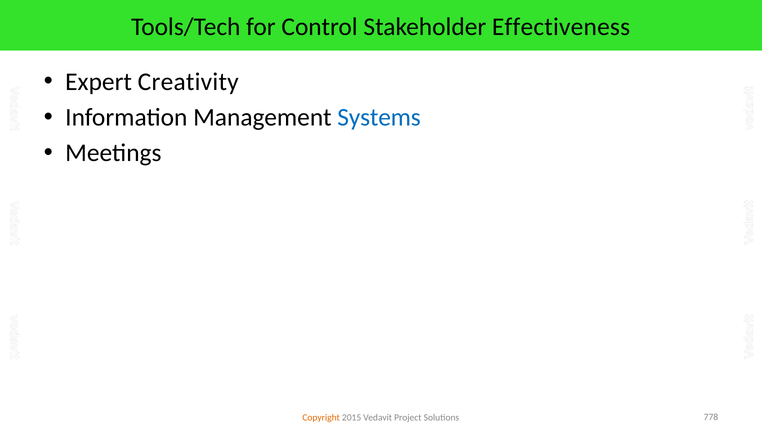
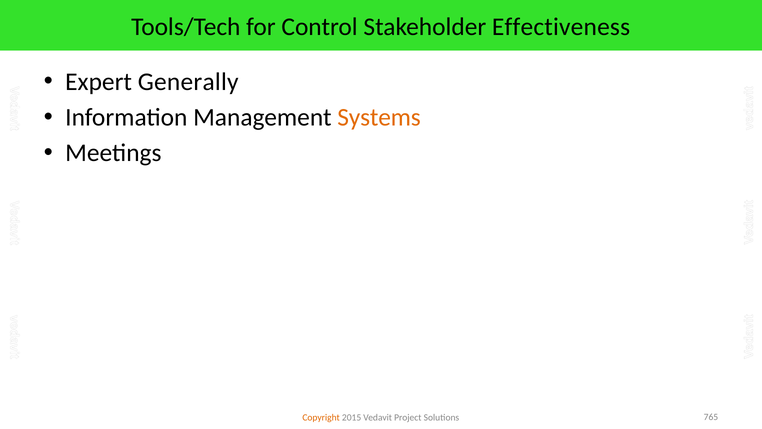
Creativity: Creativity -> Generally
Systems colour: blue -> orange
778: 778 -> 765
